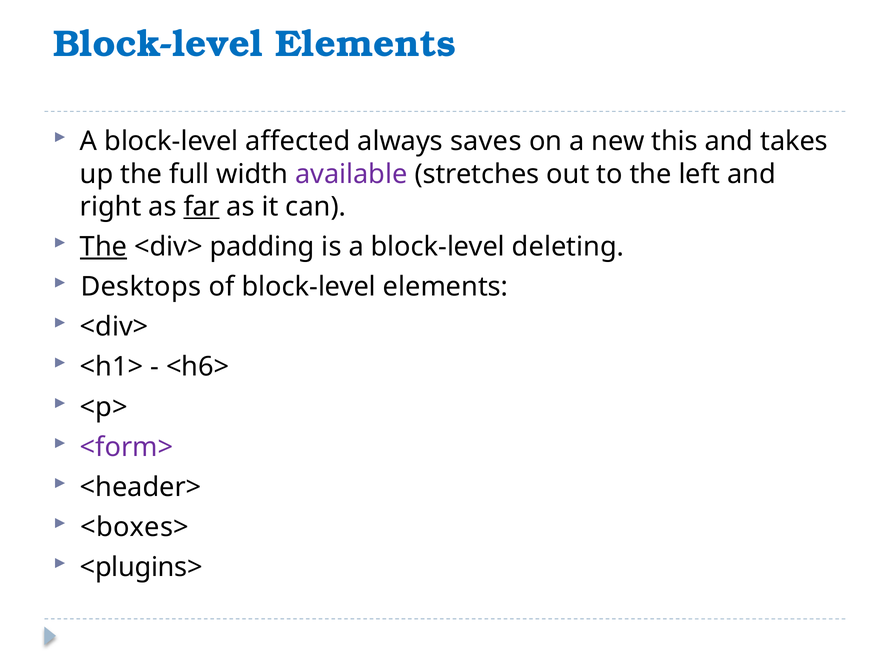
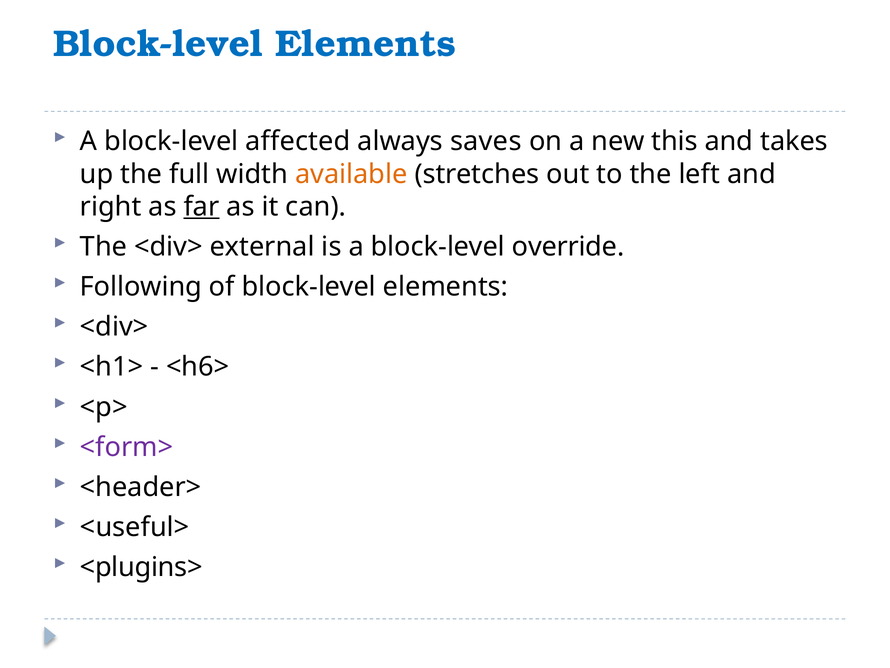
available colour: purple -> orange
The at (104, 247) underline: present -> none
padding: padding -> external
deleting: deleting -> override
Desktops: Desktops -> Following
<boxes>: <boxes> -> <useful>
